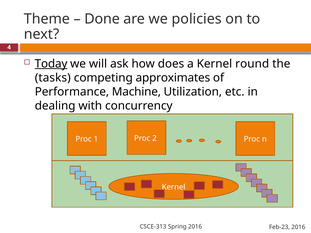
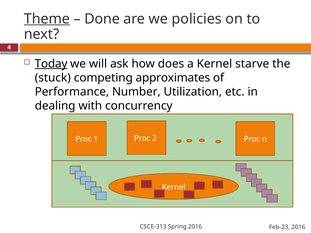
Theme underline: none -> present
round: round -> starve
tasks: tasks -> stuck
Machine: Machine -> Number
